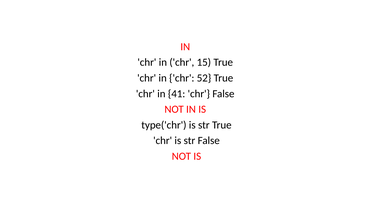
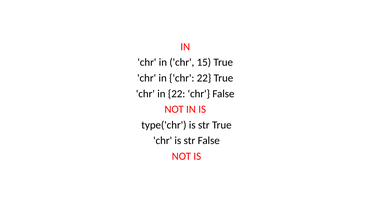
chr 52: 52 -> 22
in 41: 41 -> 22
